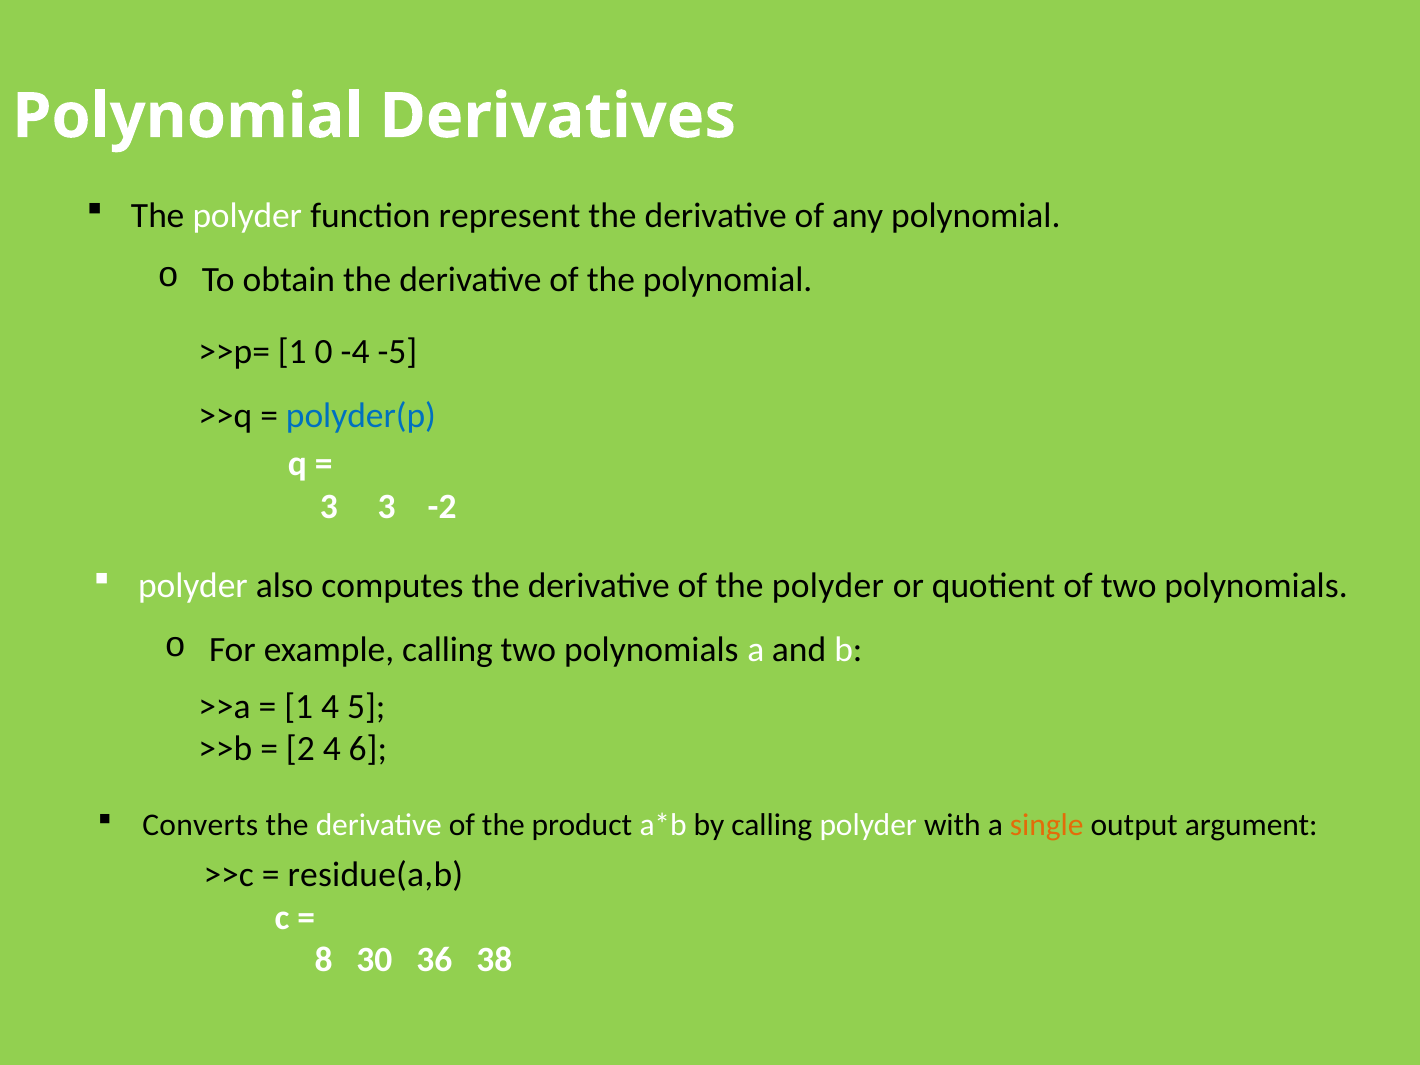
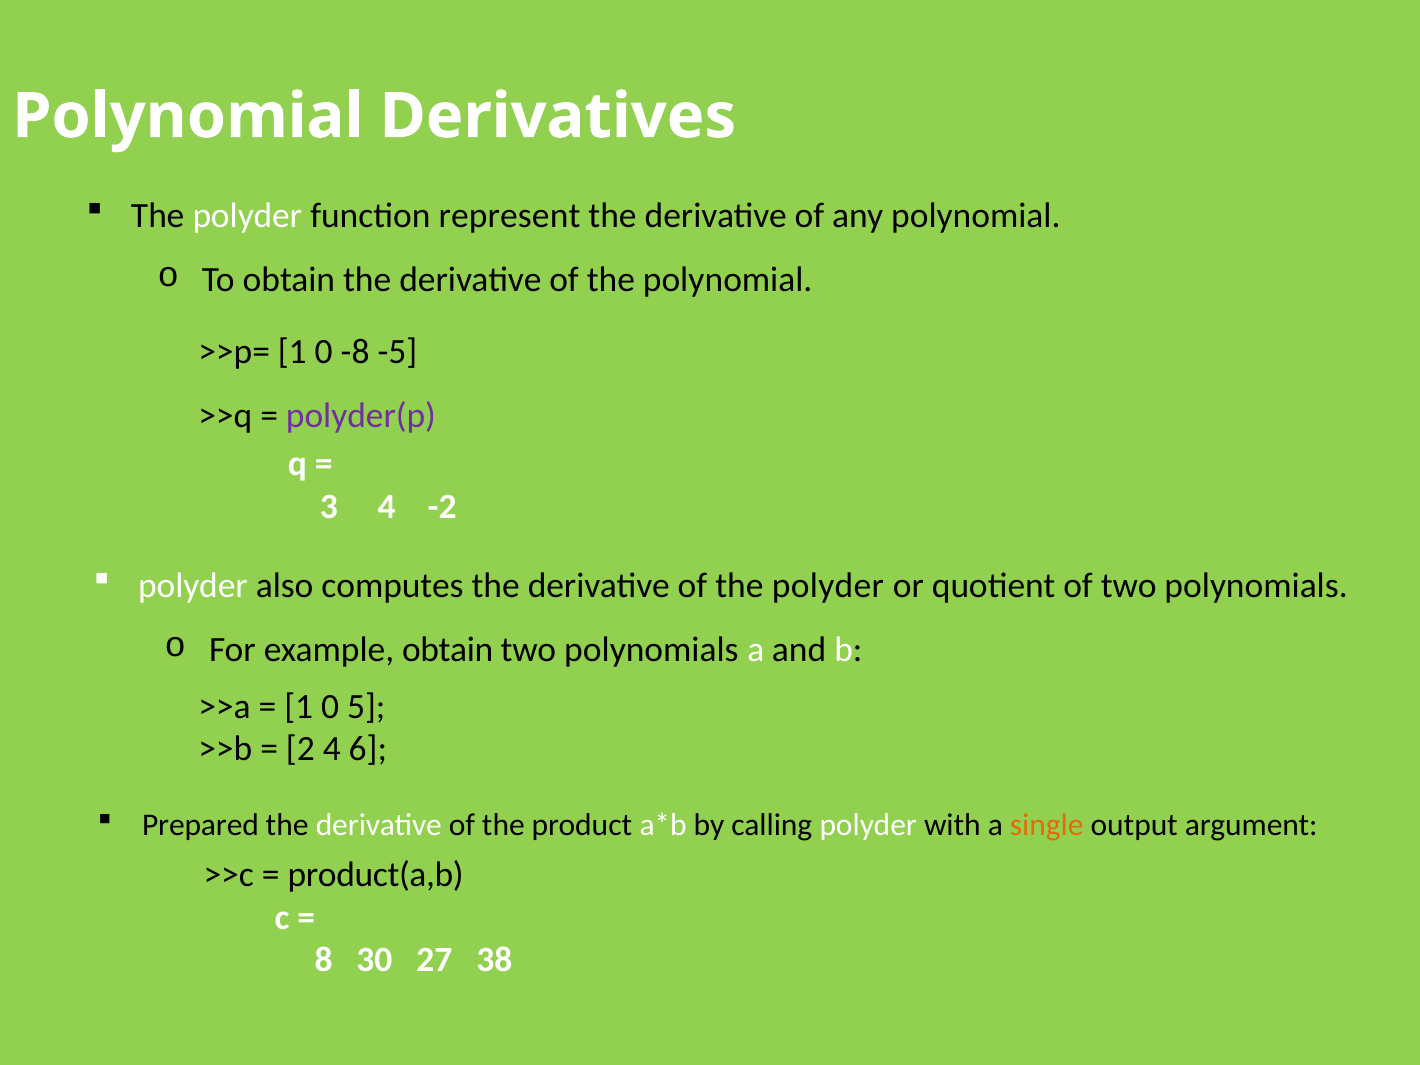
-4: -4 -> -8
polyder(p colour: blue -> purple
3 3: 3 -> 4
example calling: calling -> obtain
4 at (330, 706): 4 -> 0
Converts: Converts -> Prepared
residue(a,b: residue(a,b -> product(a,b
36: 36 -> 27
